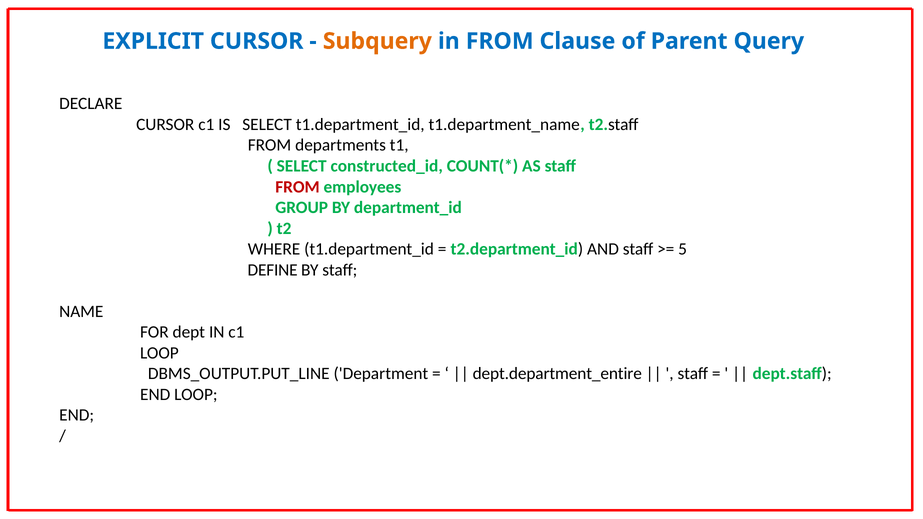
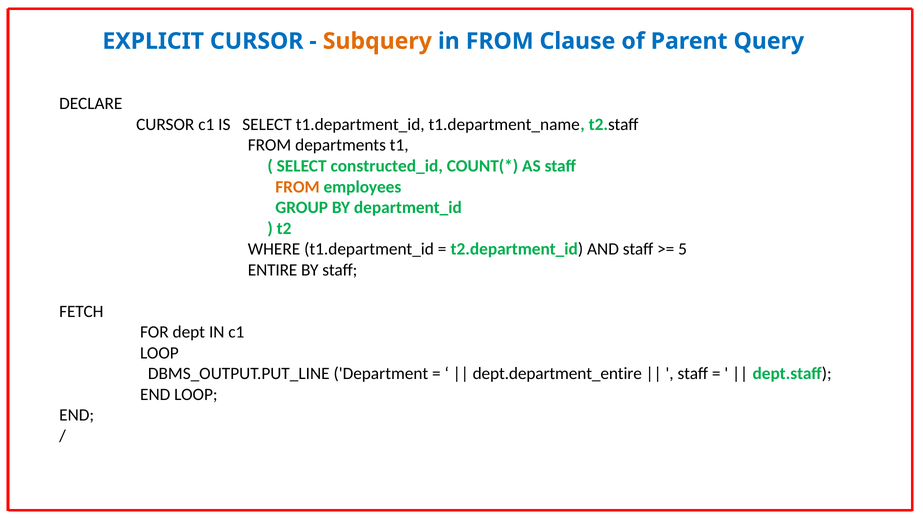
FROM at (297, 187) colour: red -> orange
DEFINE: DEFINE -> ENTIRE
NAME: NAME -> FETCH
